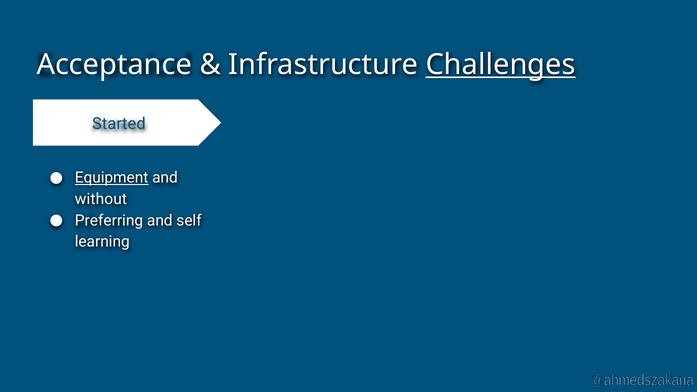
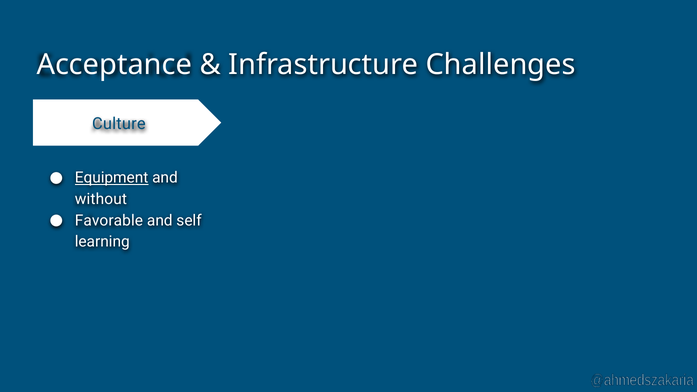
Challenges underline: present -> none
Started: Started -> Culture
Preferring: Preferring -> Favorable
